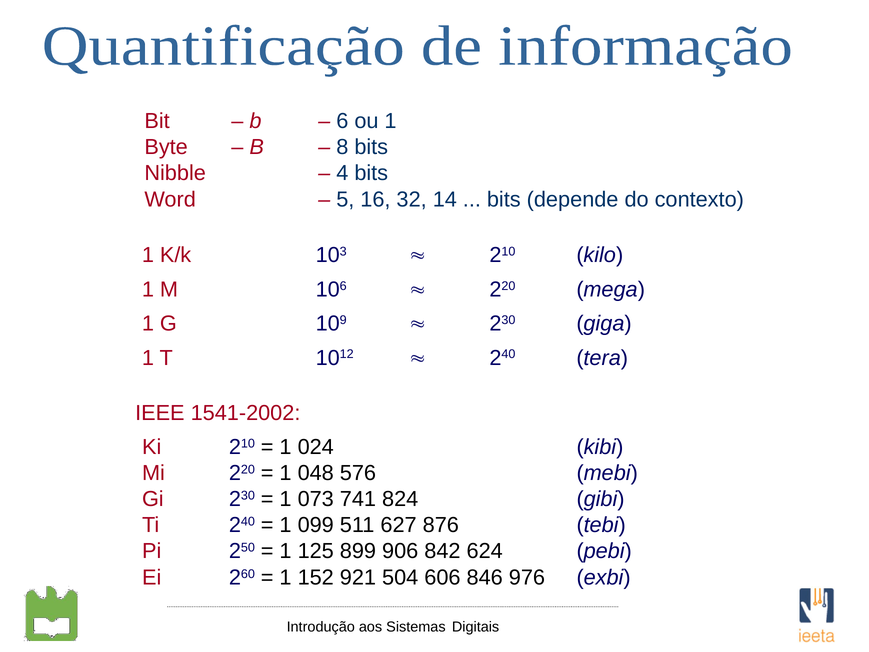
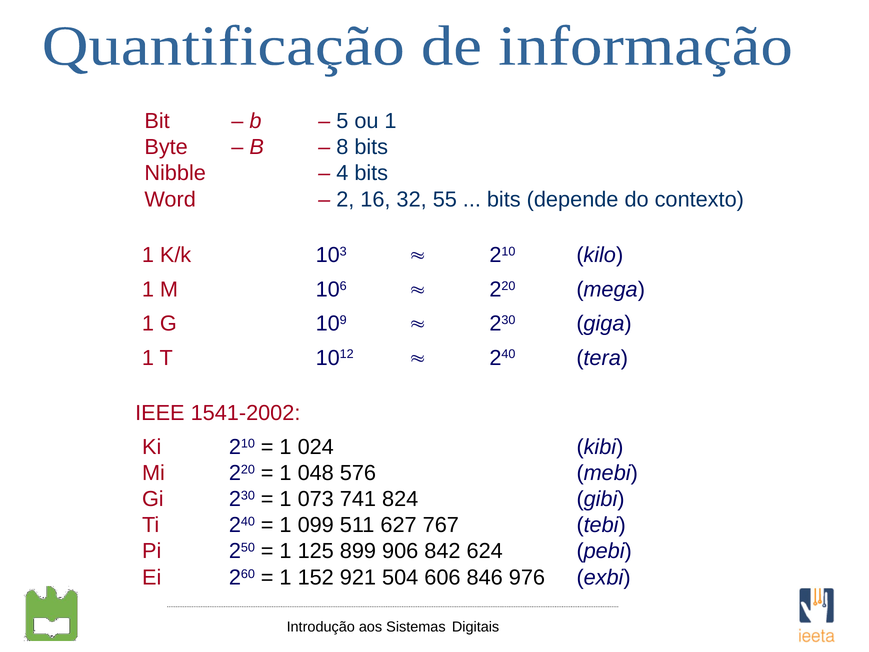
6: 6 -> 5
5: 5 -> 2
14: 14 -> 55
876: 876 -> 767
